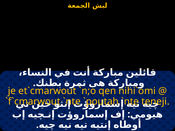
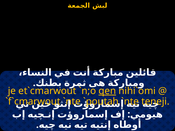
qen underline: none -> present
